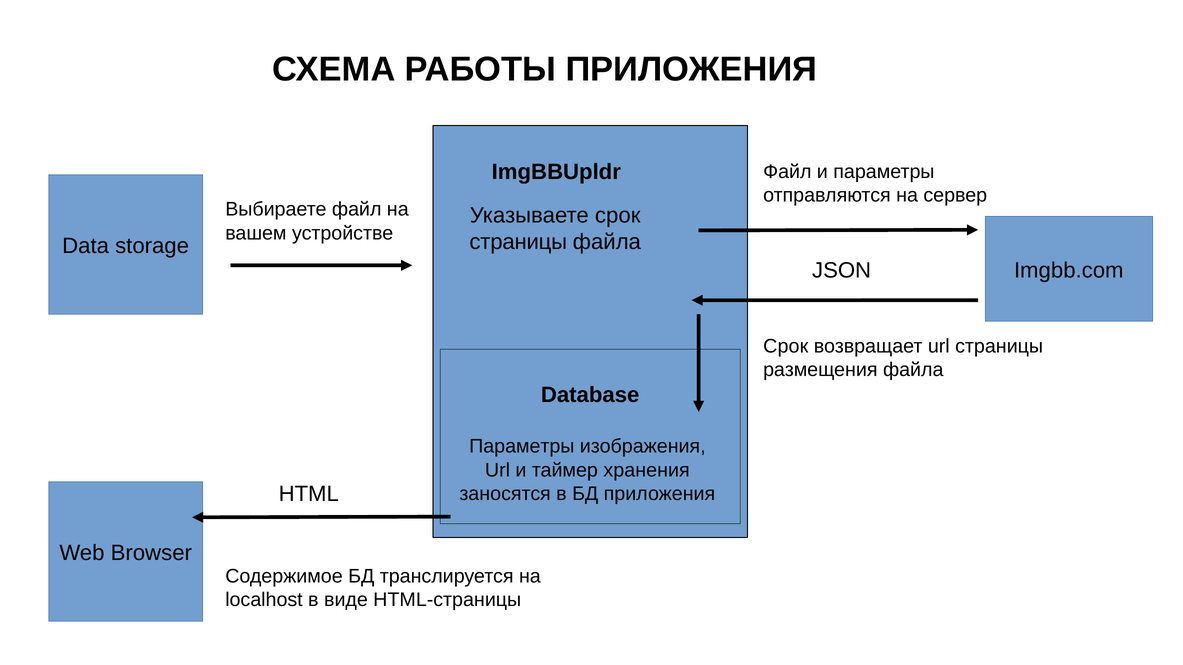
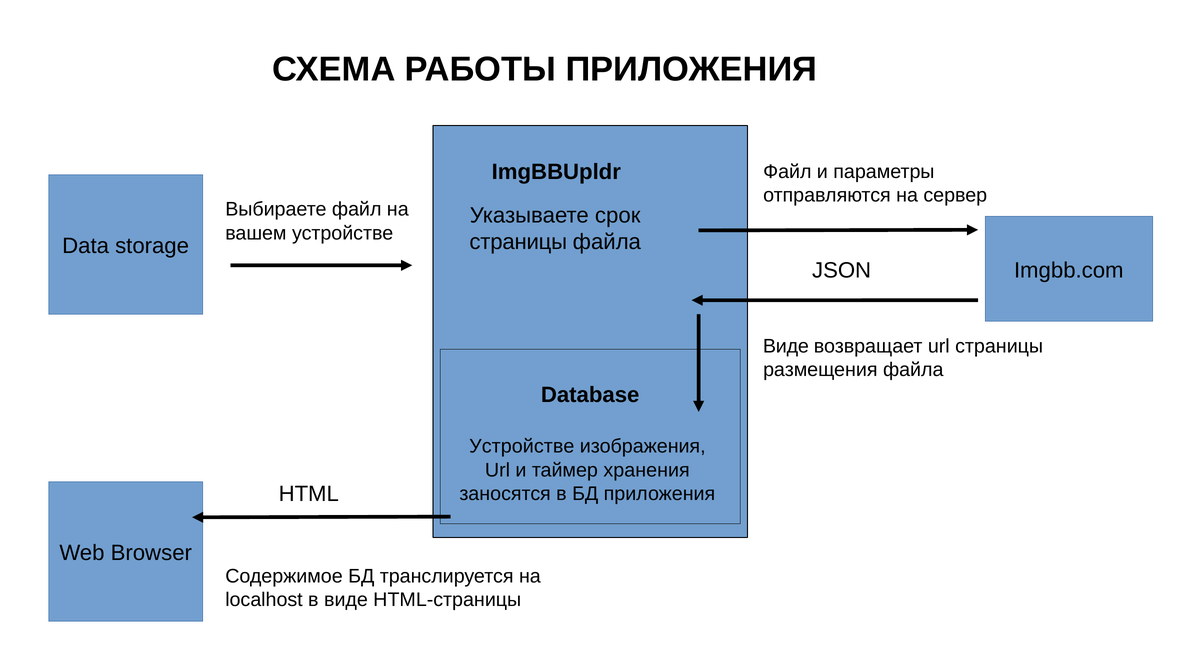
Срок at (786, 346): Срок -> Виде
Параметры at (522, 447): Параметры -> Устройстве
